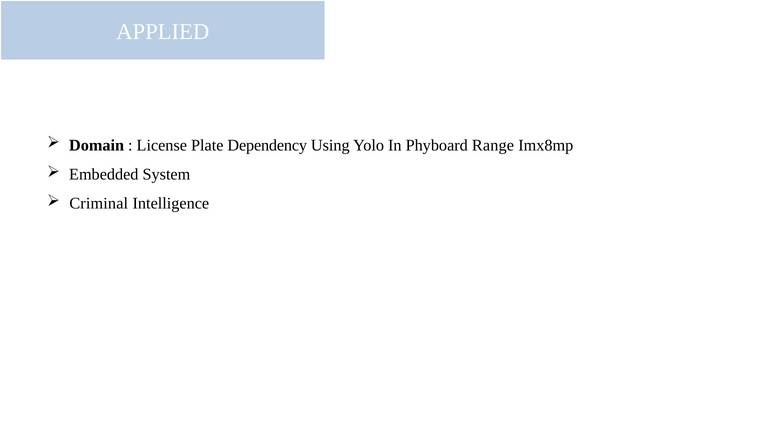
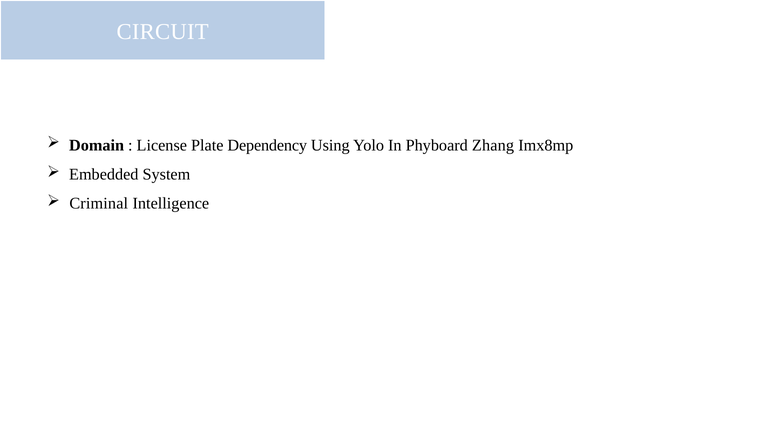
APPLIED: APPLIED -> CIRCUIT
Range: Range -> Zhang
